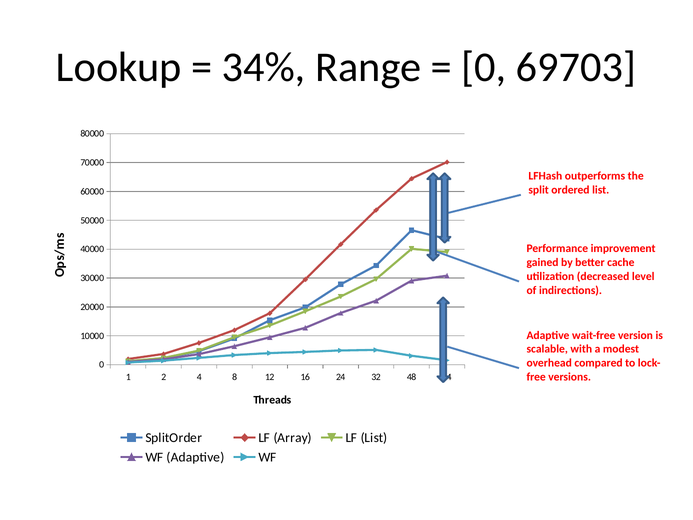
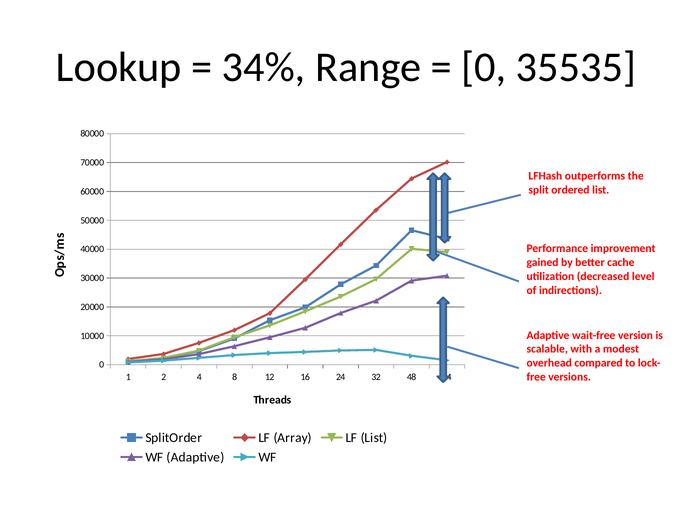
69703: 69703 -> 35535
